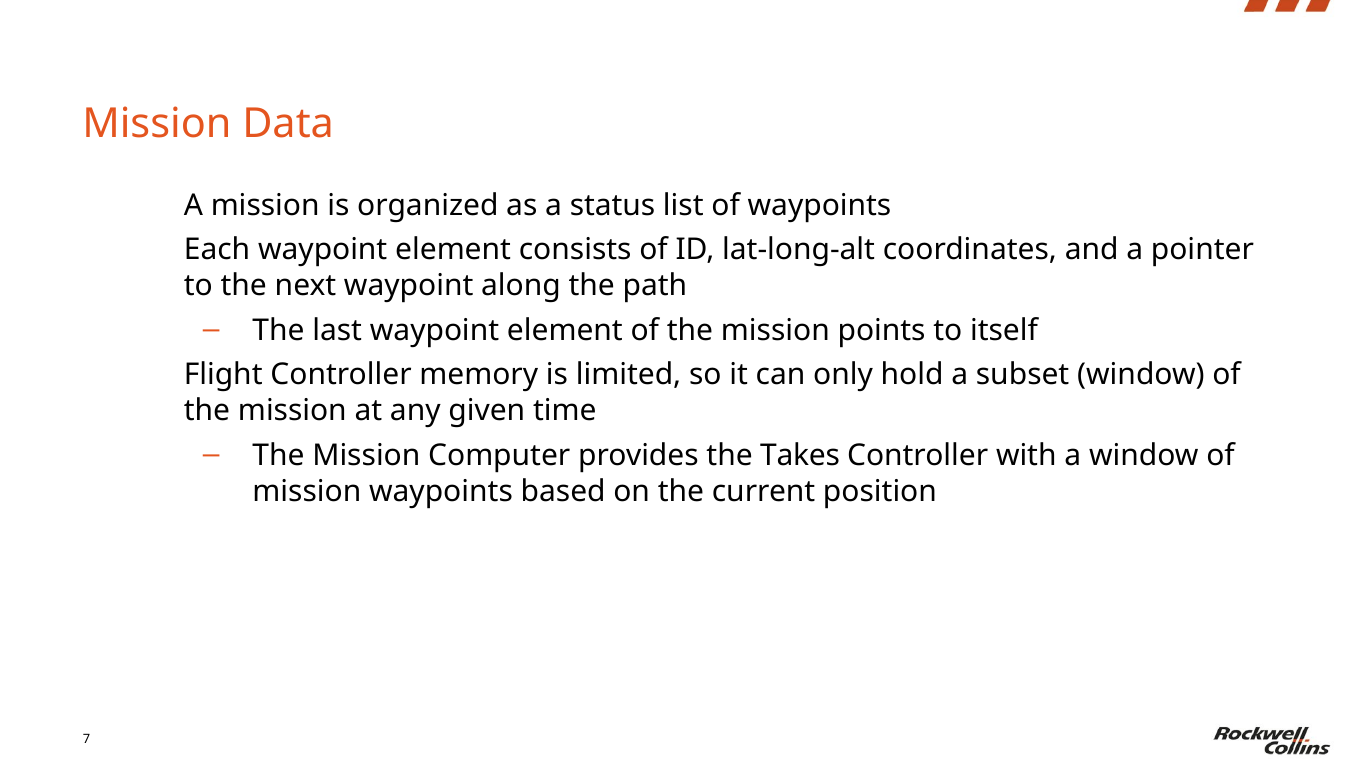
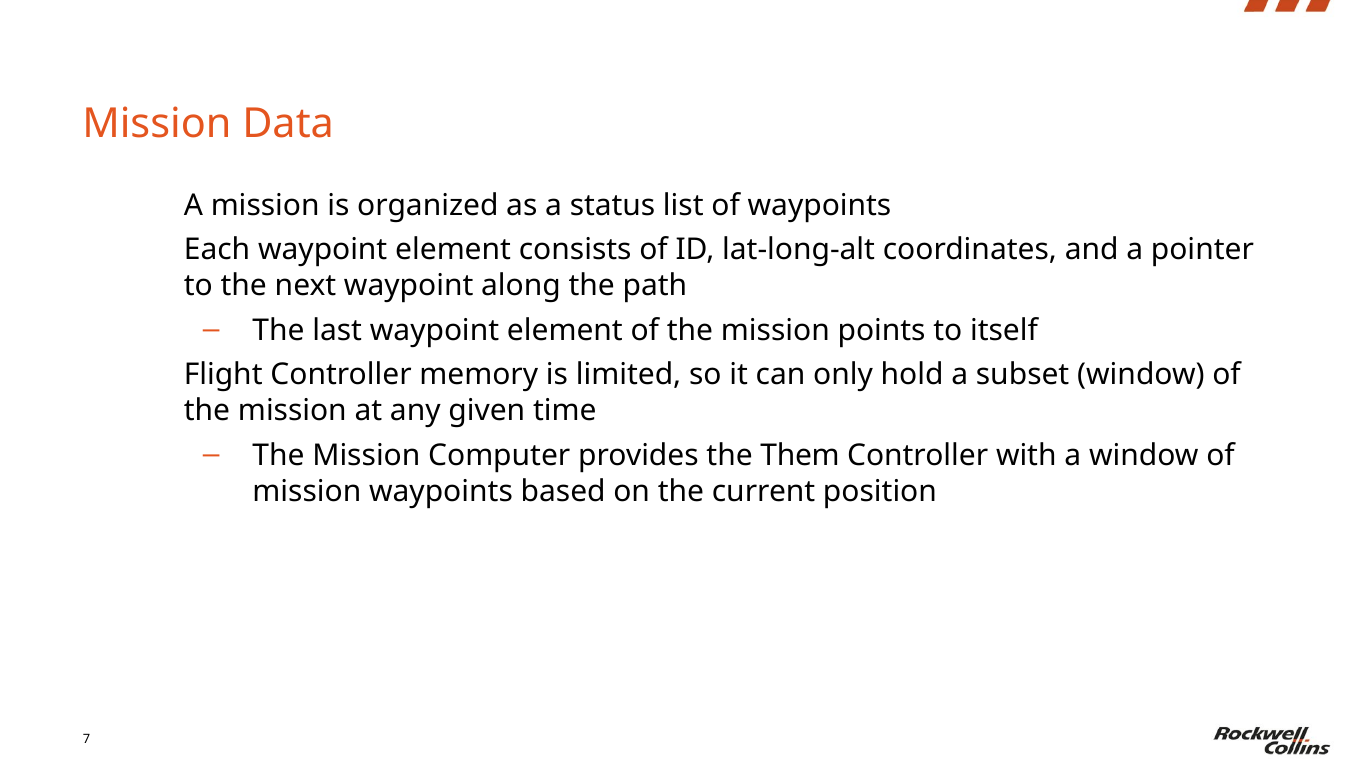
Takes: Takes -> Them
